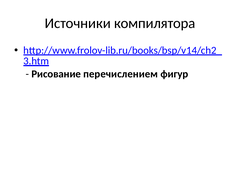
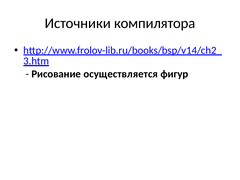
перечислением: перечислением -> осуществляется
